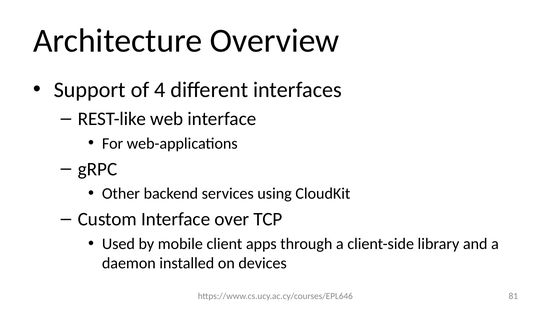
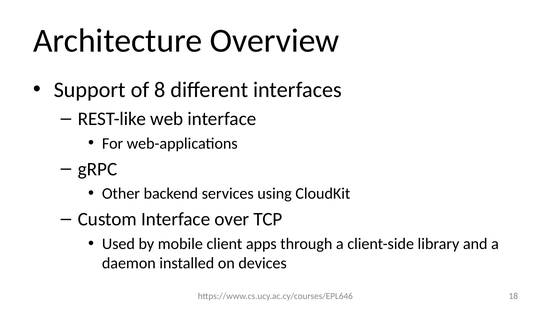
4: 4 -> 8
81: 81 -> 18
